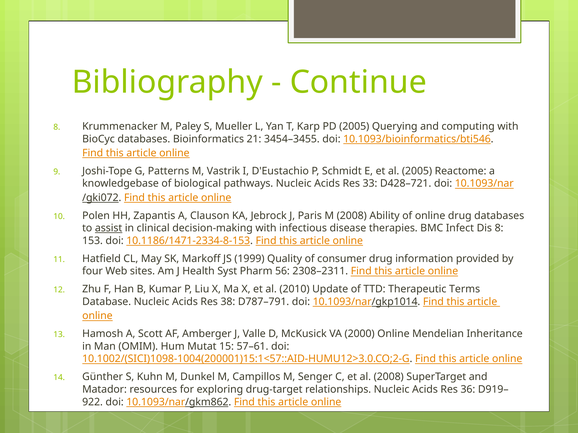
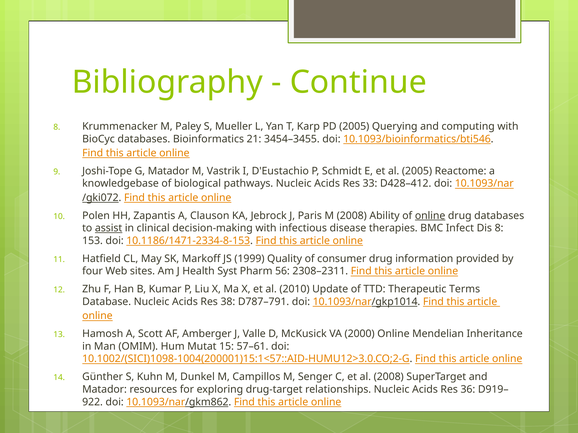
G Patterns: Patterns -> Matador
D428–721: D428–721 -> D428–412
online at (430, 216) underline: none -> present
